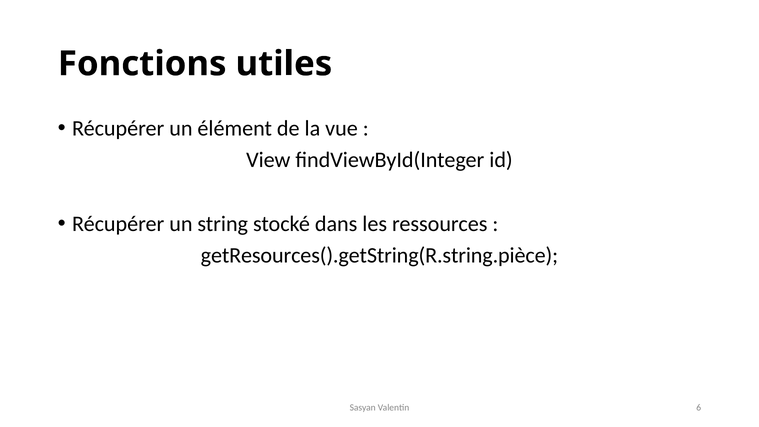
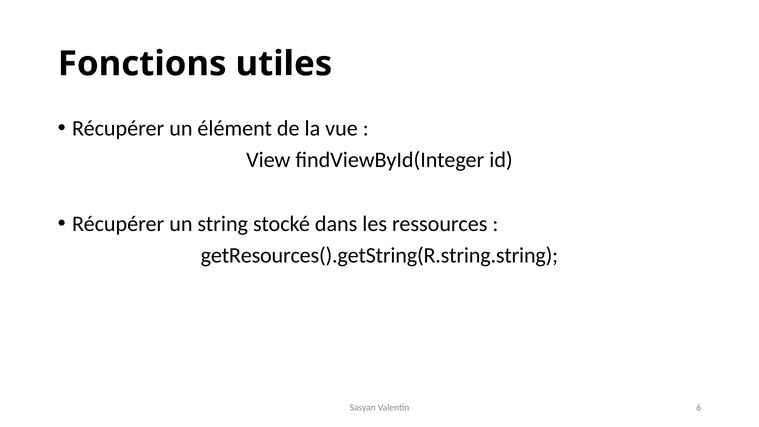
getResources().getString(R.string.pièce: getResources().getString(R.string.pièce -> getResources().getString(R.string.string
